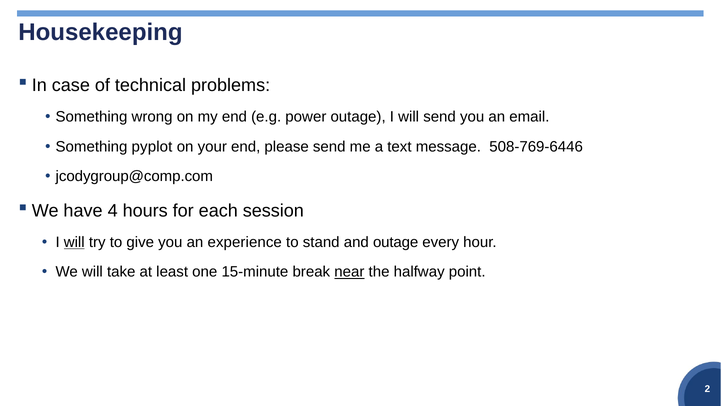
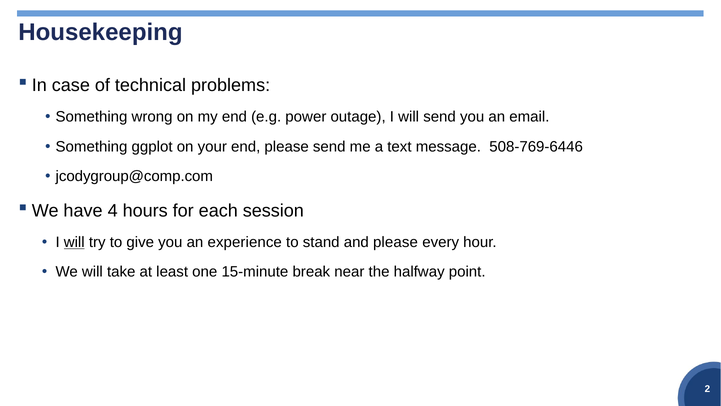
pyplot: pyplot -> ggplot
and outage: outage -> please
near underline: present -> none
